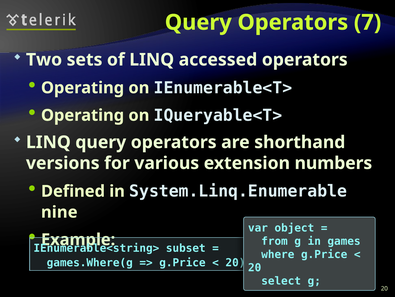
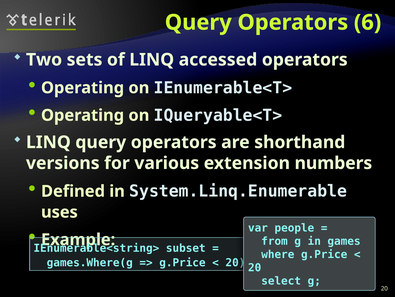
7: 7 -> 6
nine: nine -> uses
object: object -> people
